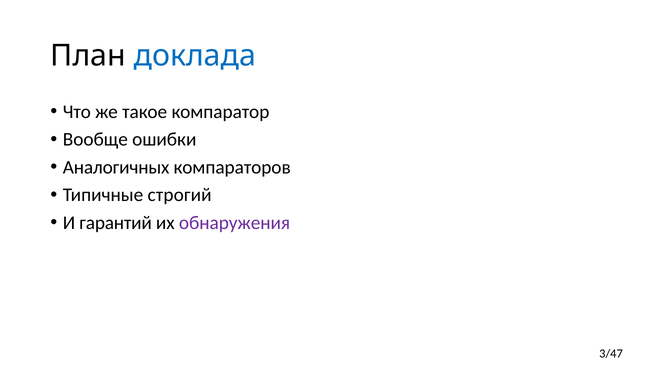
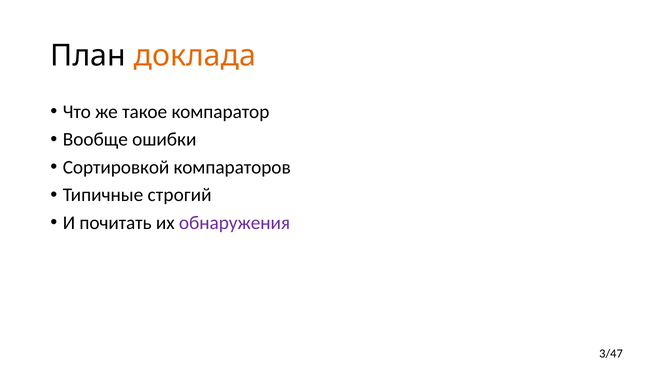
доклада colour: blue -> orange
Аналогичных: Аналогичных -> Сортировкой
гарантий: гарантий -> почитать
